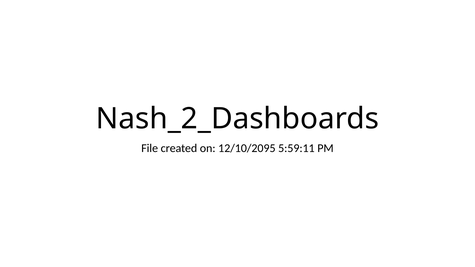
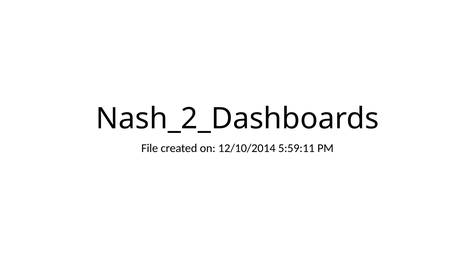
12/10/2095: 12/10/2095 -> 12/10/2014
